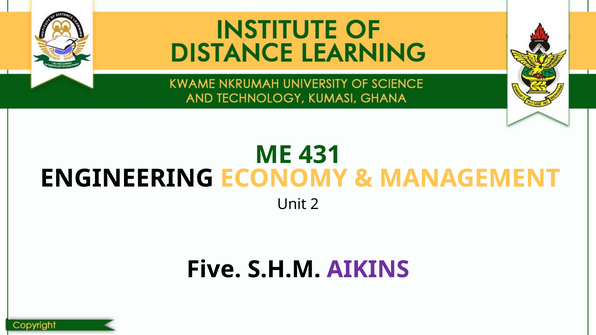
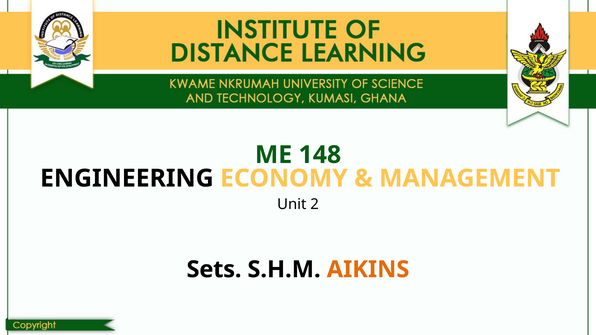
431: 431 -> 148
Five: Five -> Sets
AIKINS colour: purple -> orange
